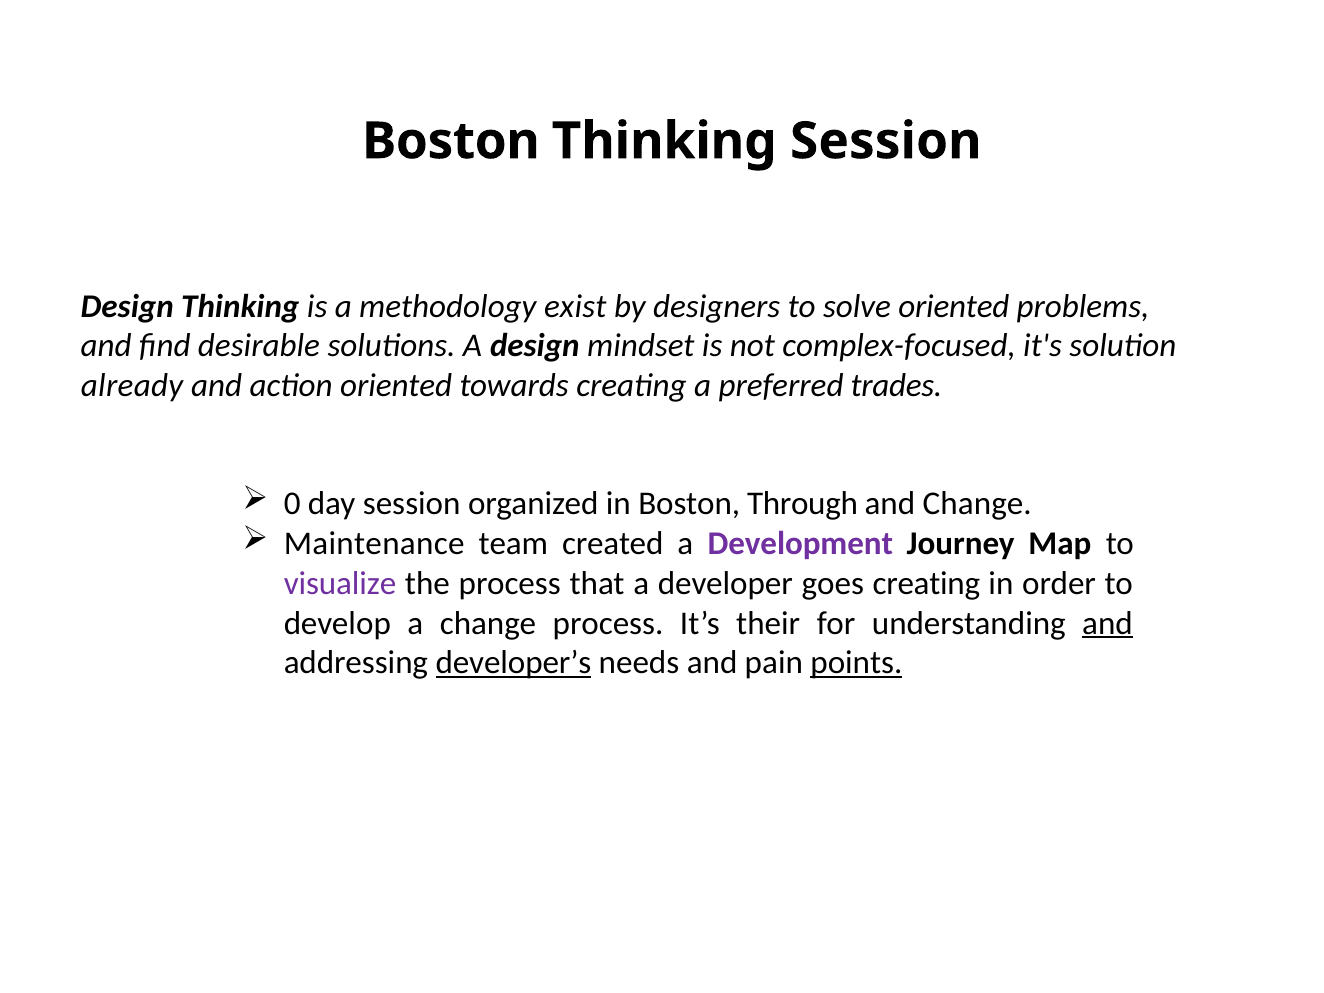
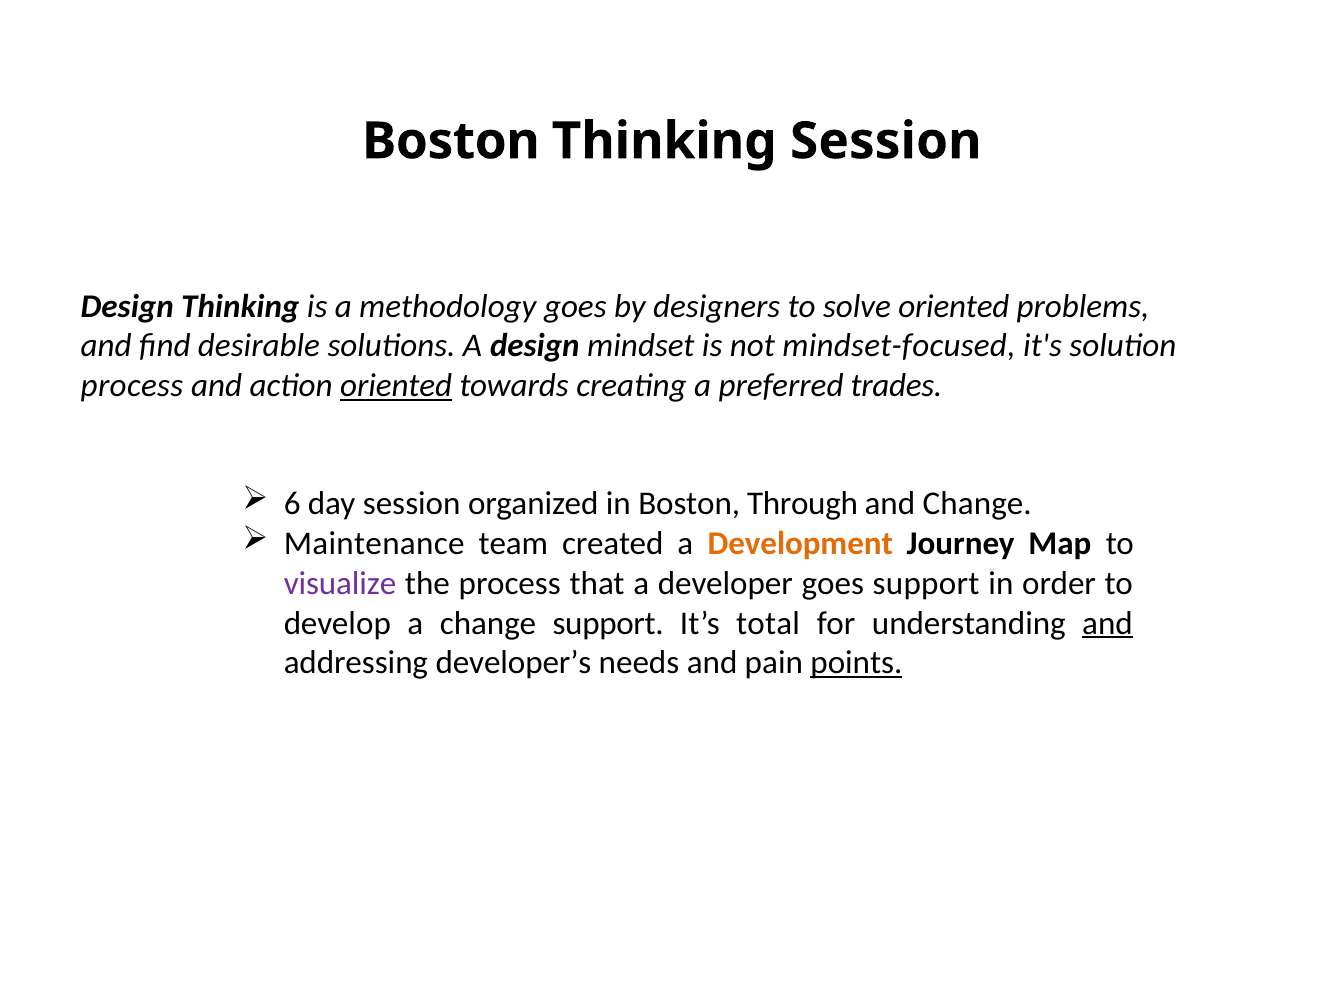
methodology exist: exist -> goes
complex-focused: complex-focused -> mindset-focused
already at (132, 386): already -> process
oriented at (396, 386) underline: none -> present
0: 0 -> 6
Development colour: purple -> orange
goes creating: creating -> support
change process: process -> support
their: their -> total
developer’s underline: present -> none
